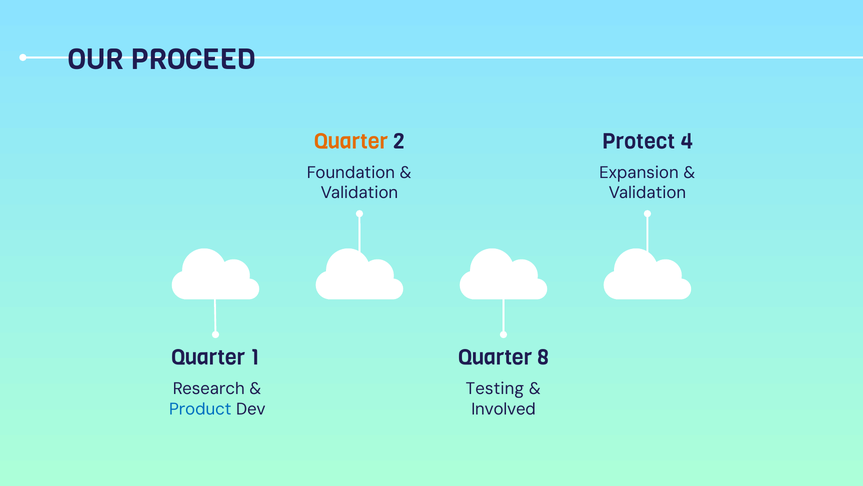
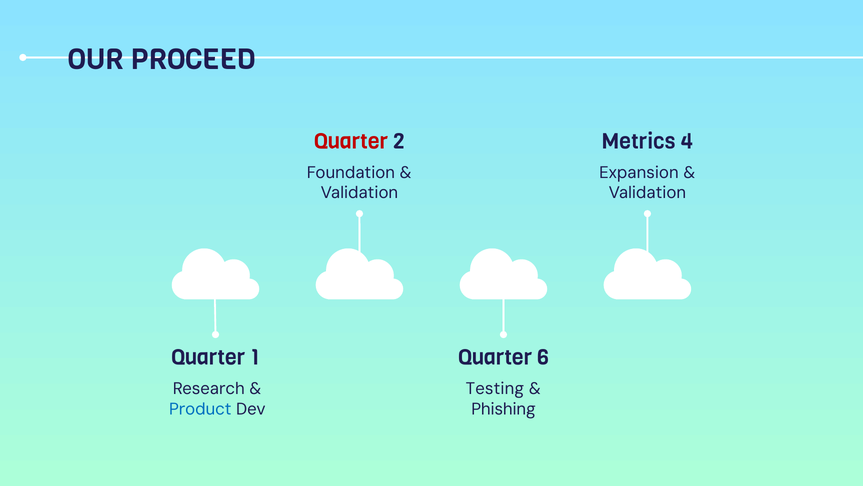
Quarter at (351, 141) colour: orange -> red
Protect: Protect -> Metrics
8: 8 -> 6
Involved: Involved -> Phishing
